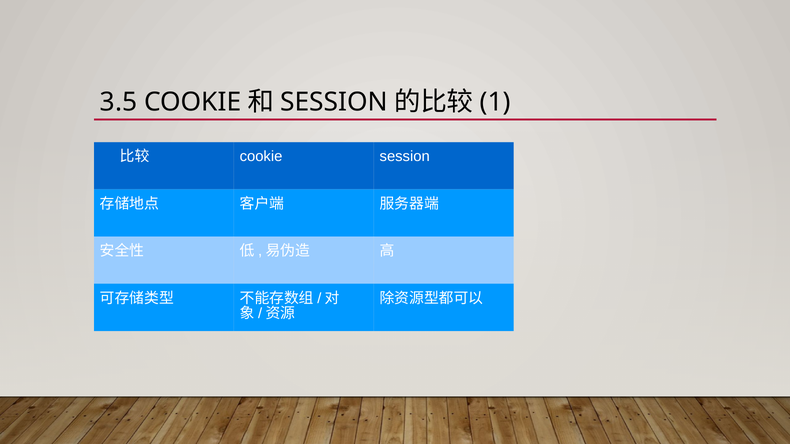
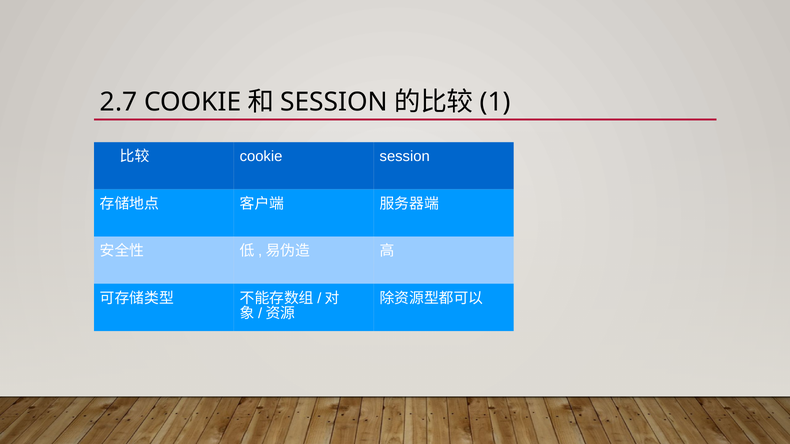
3.5: 3.5 -> 2.7
